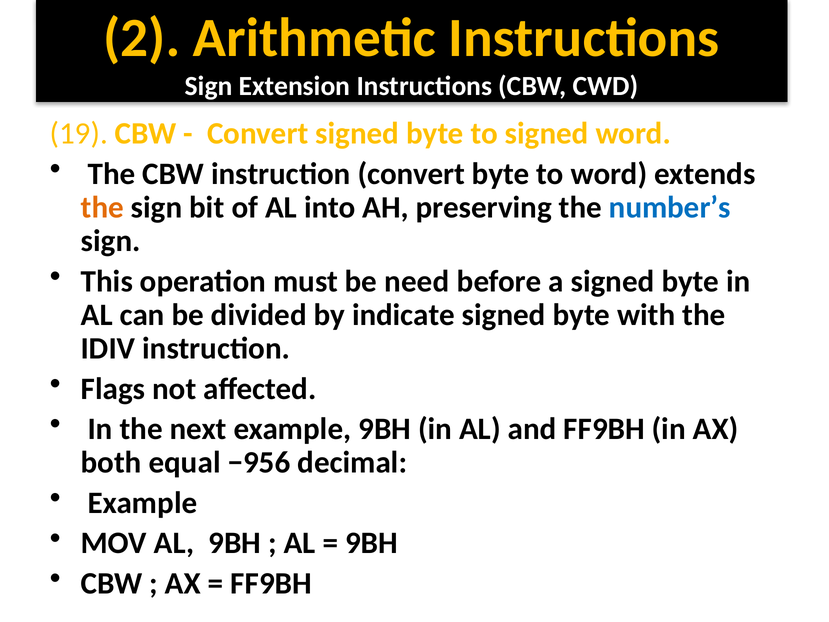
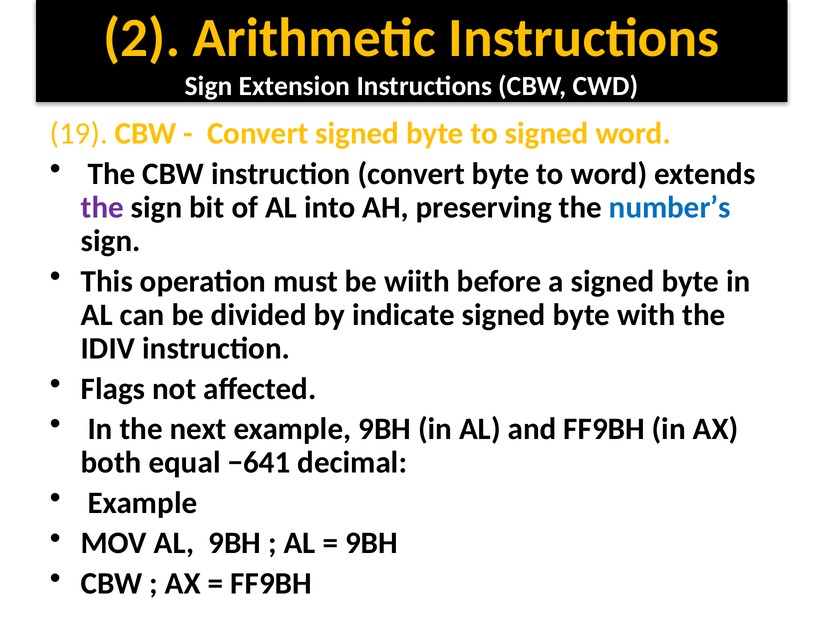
the at (102, 207) colour: orange -> purple
need: need -> wiith
−956: −956 -> −641
